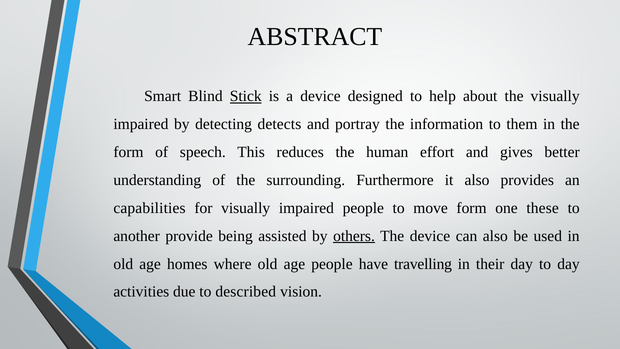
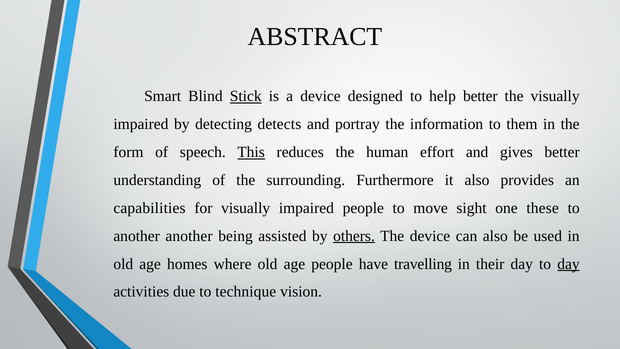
help about: about -> better
This underline: none -> present
move form: form -> sight
another provide: provide -> another
day at (568, 264) underline: none -> present
described: described -> technique
